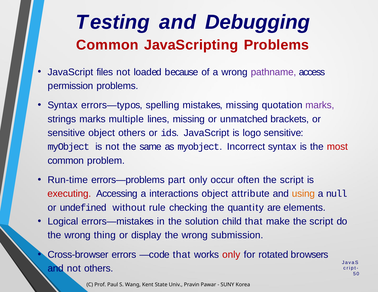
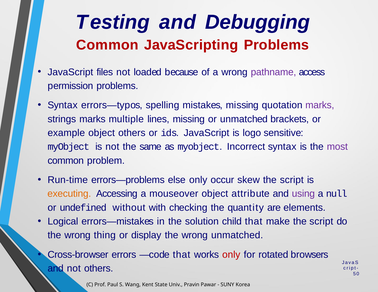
sensitive at (66, 133): sensitive -> example
most colour: red -> purple
part: part -> else
often: often -> skew
executing colour: red -> orange
interactions: interactions -> mouseover
using colour: orange -> purple
rule: rule -> with
wrong submission: submission -> unmatched
